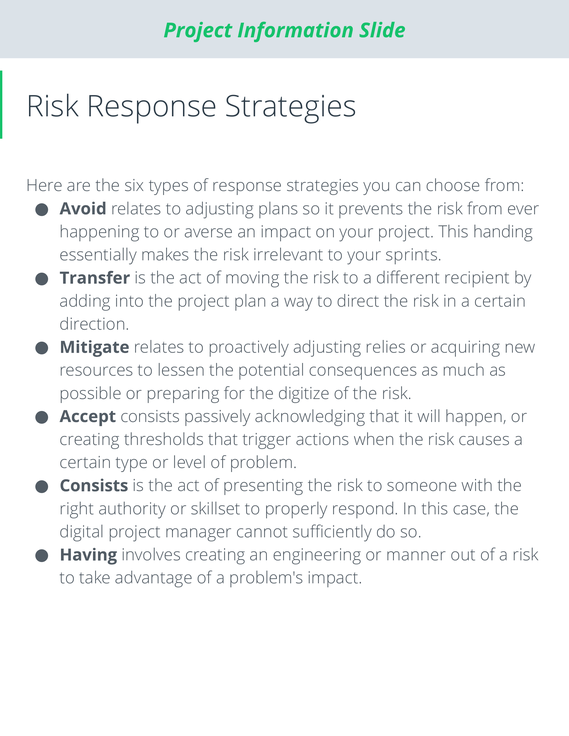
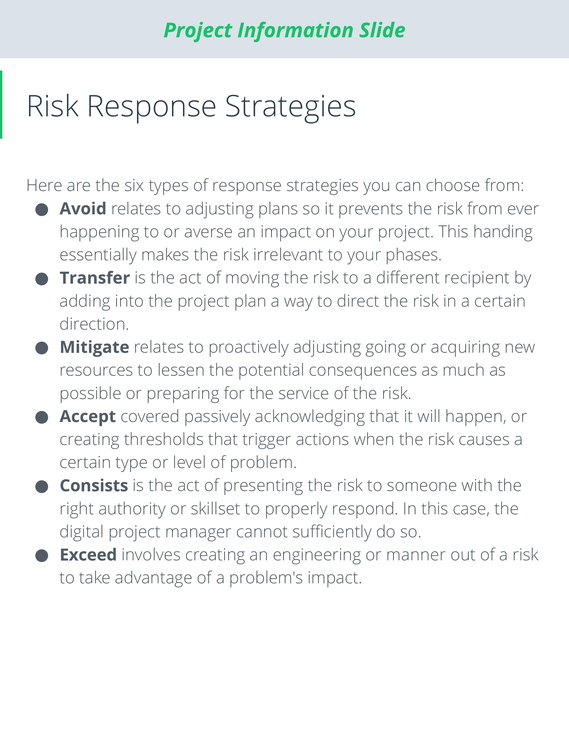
sprints: sprints -> phases
relies: relies -> going
digitize: digitize -> service
Accept consists: consists -> covered
Having: Having -> Exceed
